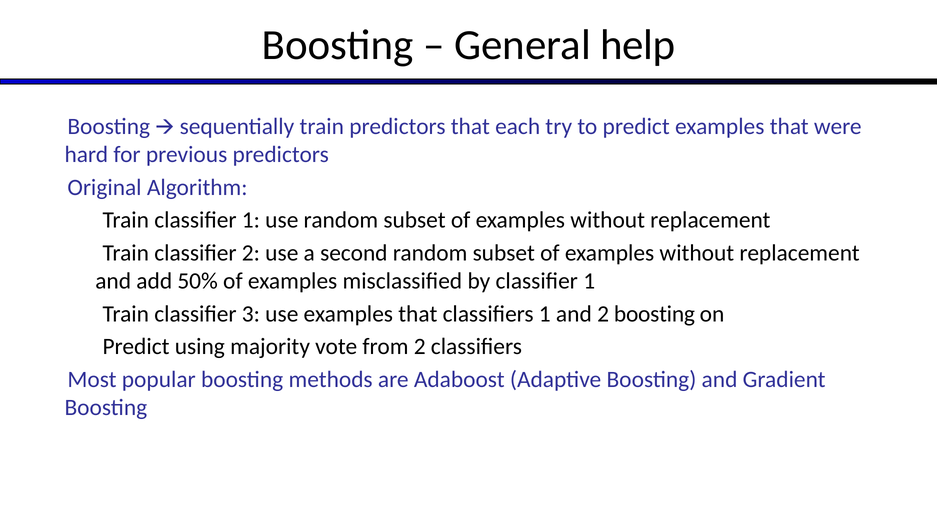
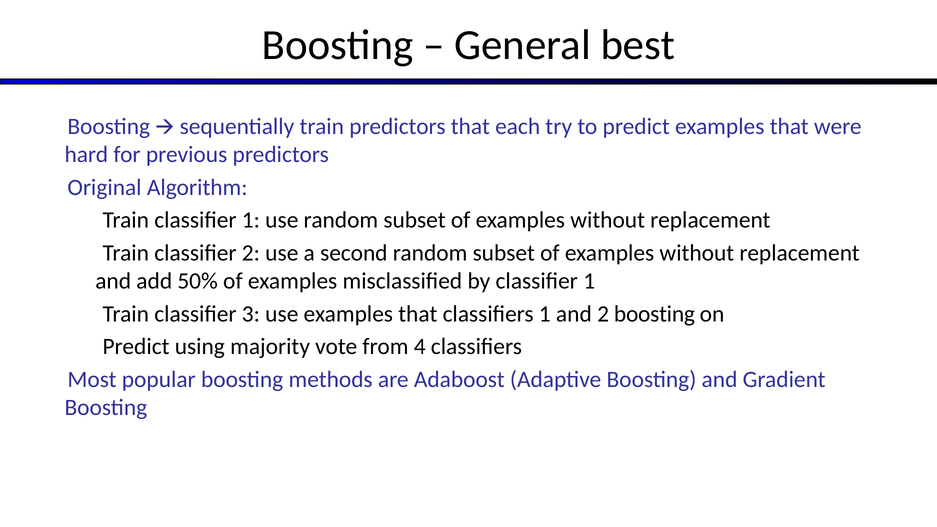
help: help -> best
from 2: 2 -> 4
